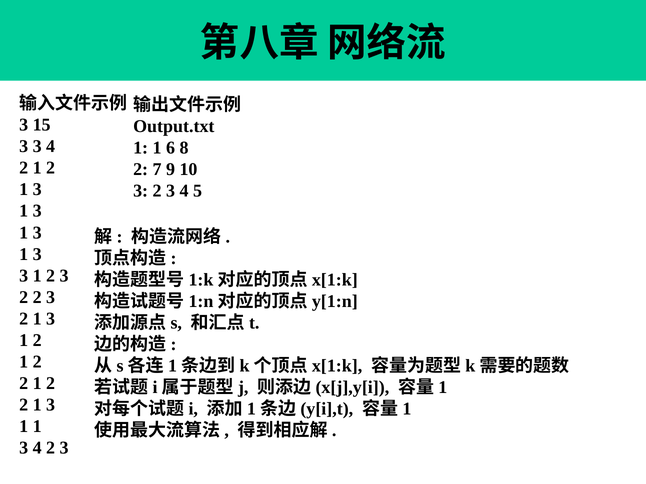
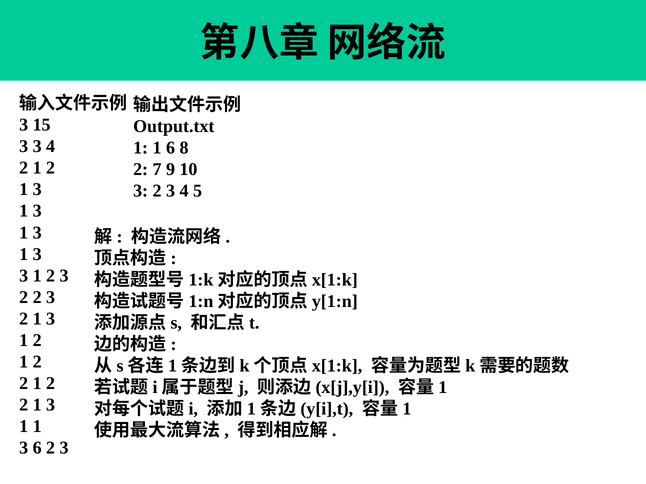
4 at (37, 448): 4 -> 6
